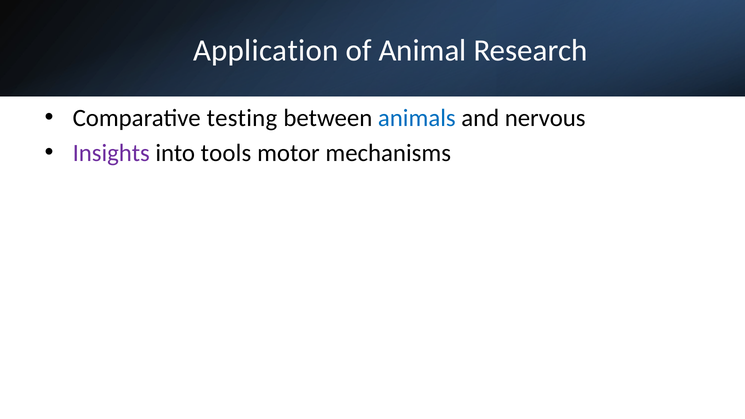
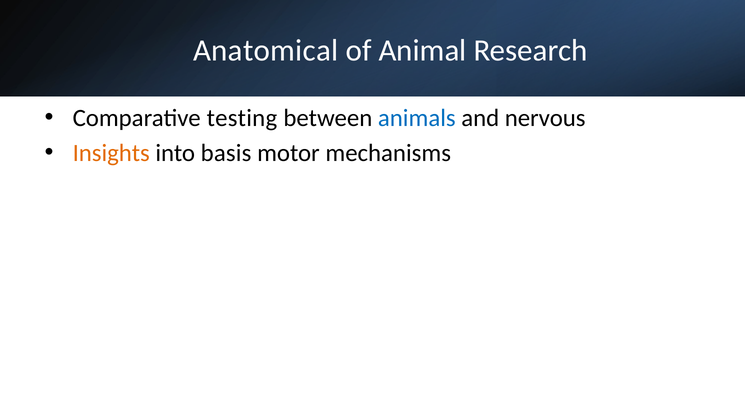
Application: Application -> Anatomical
Insights colour: purple -> orange
tools: tools -> basis
